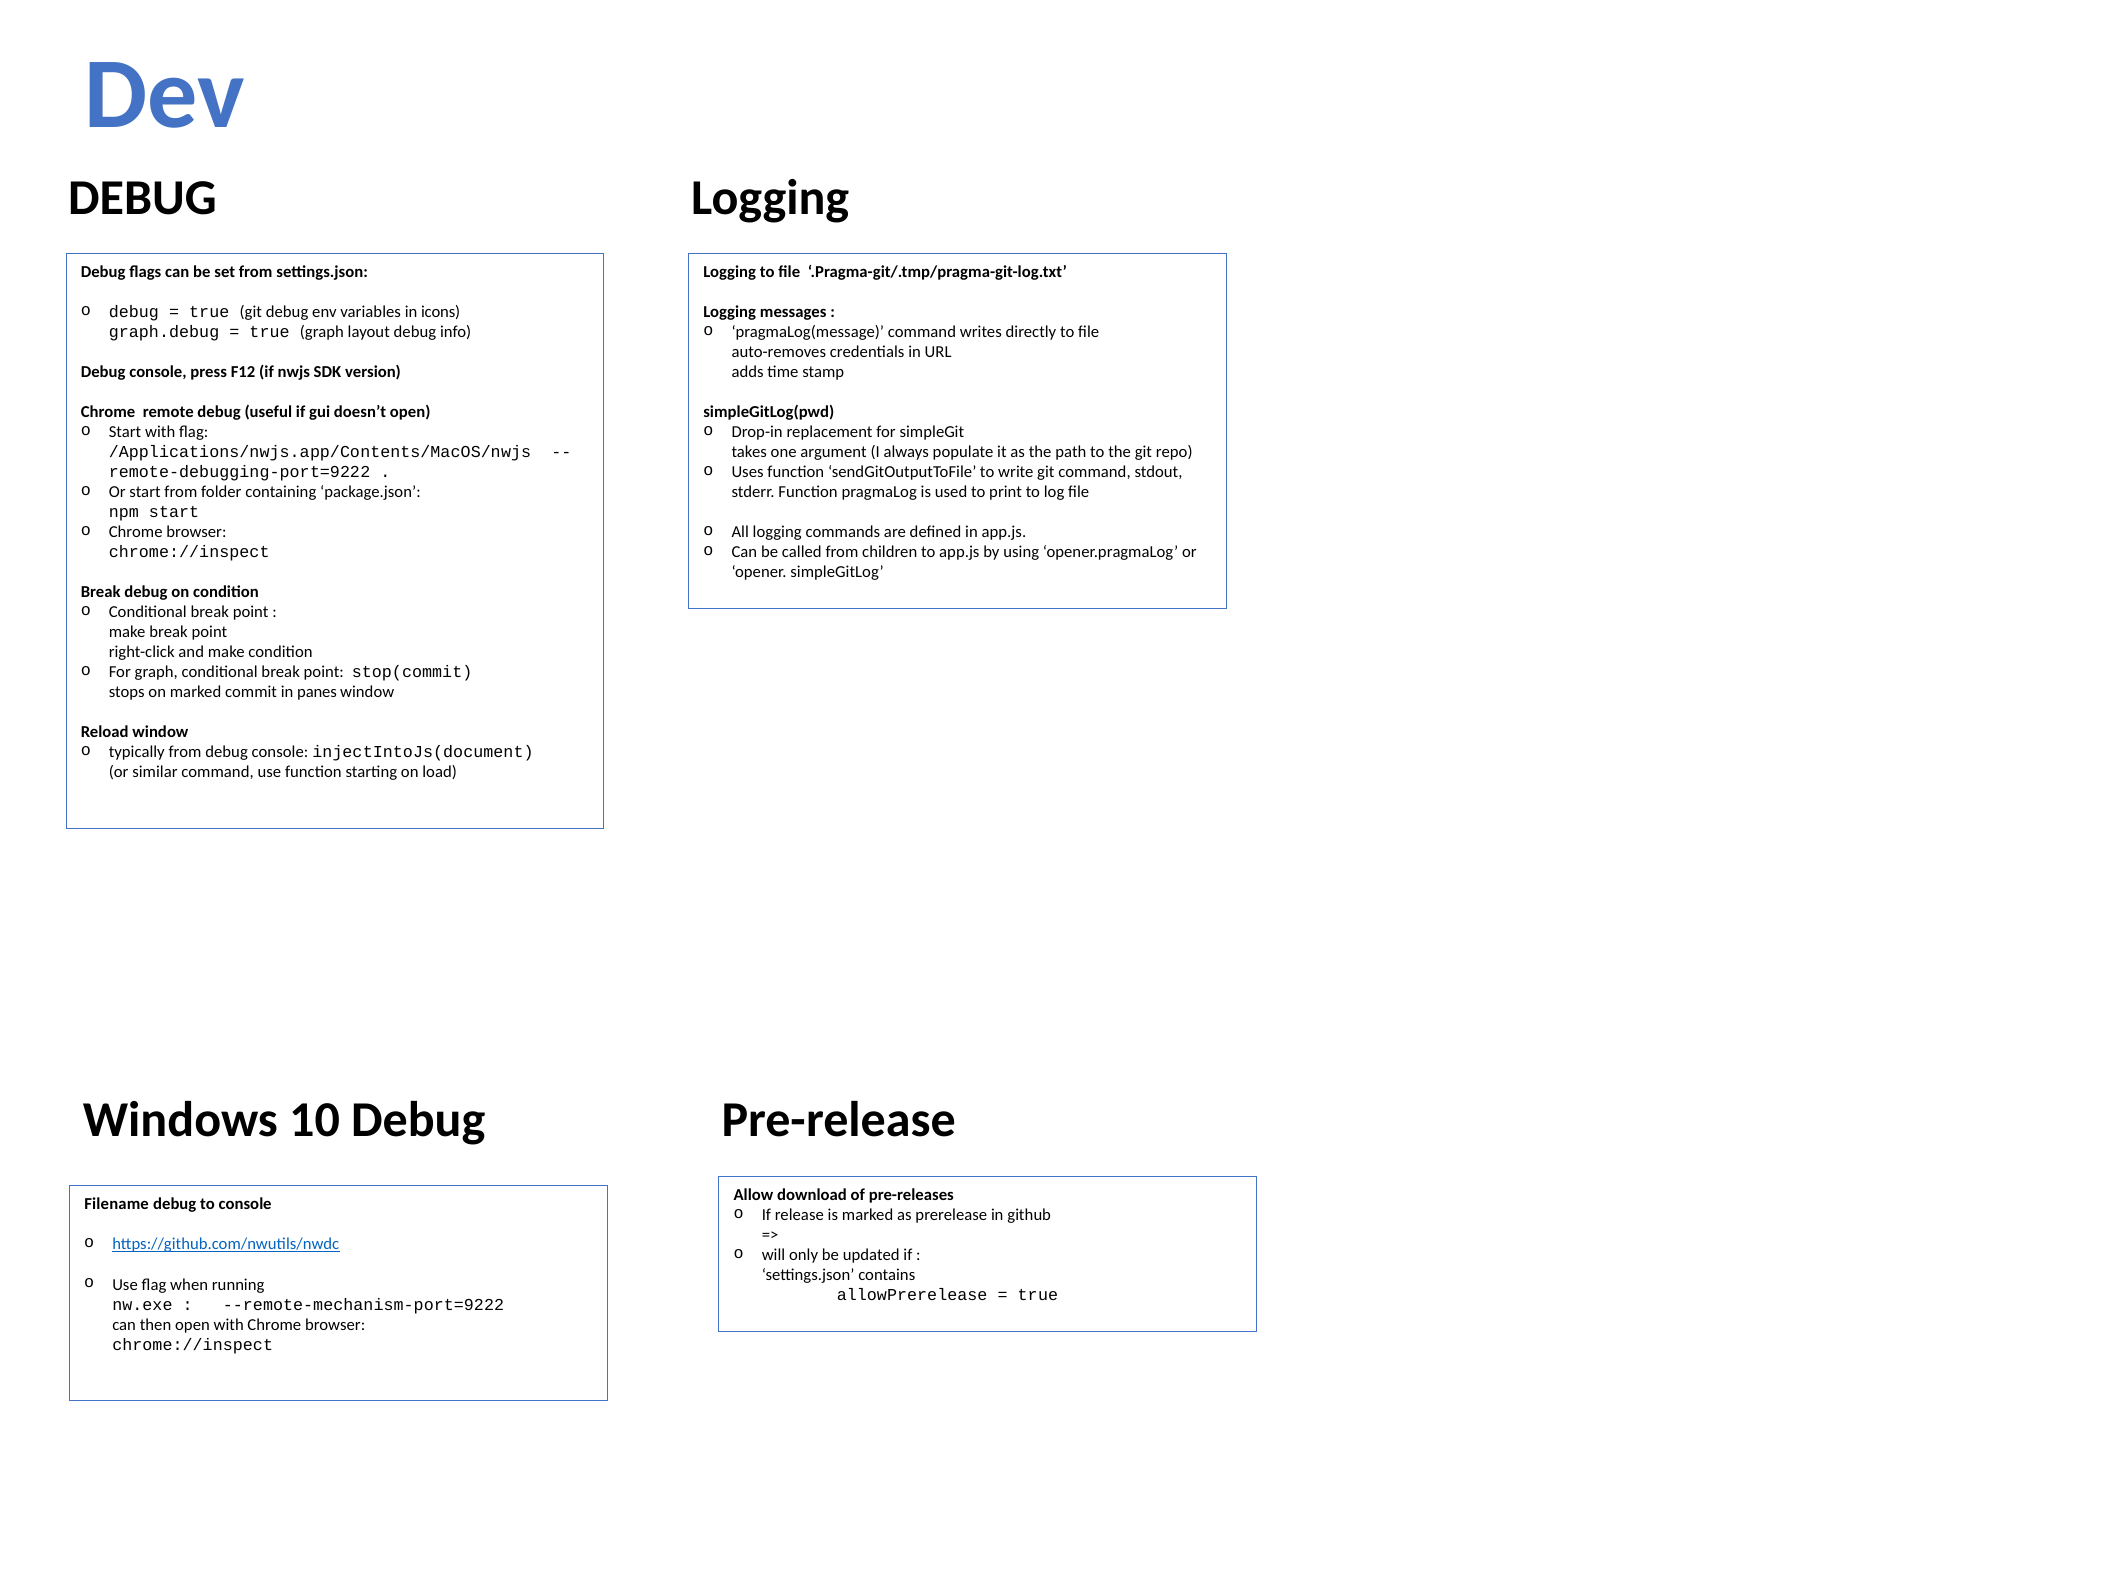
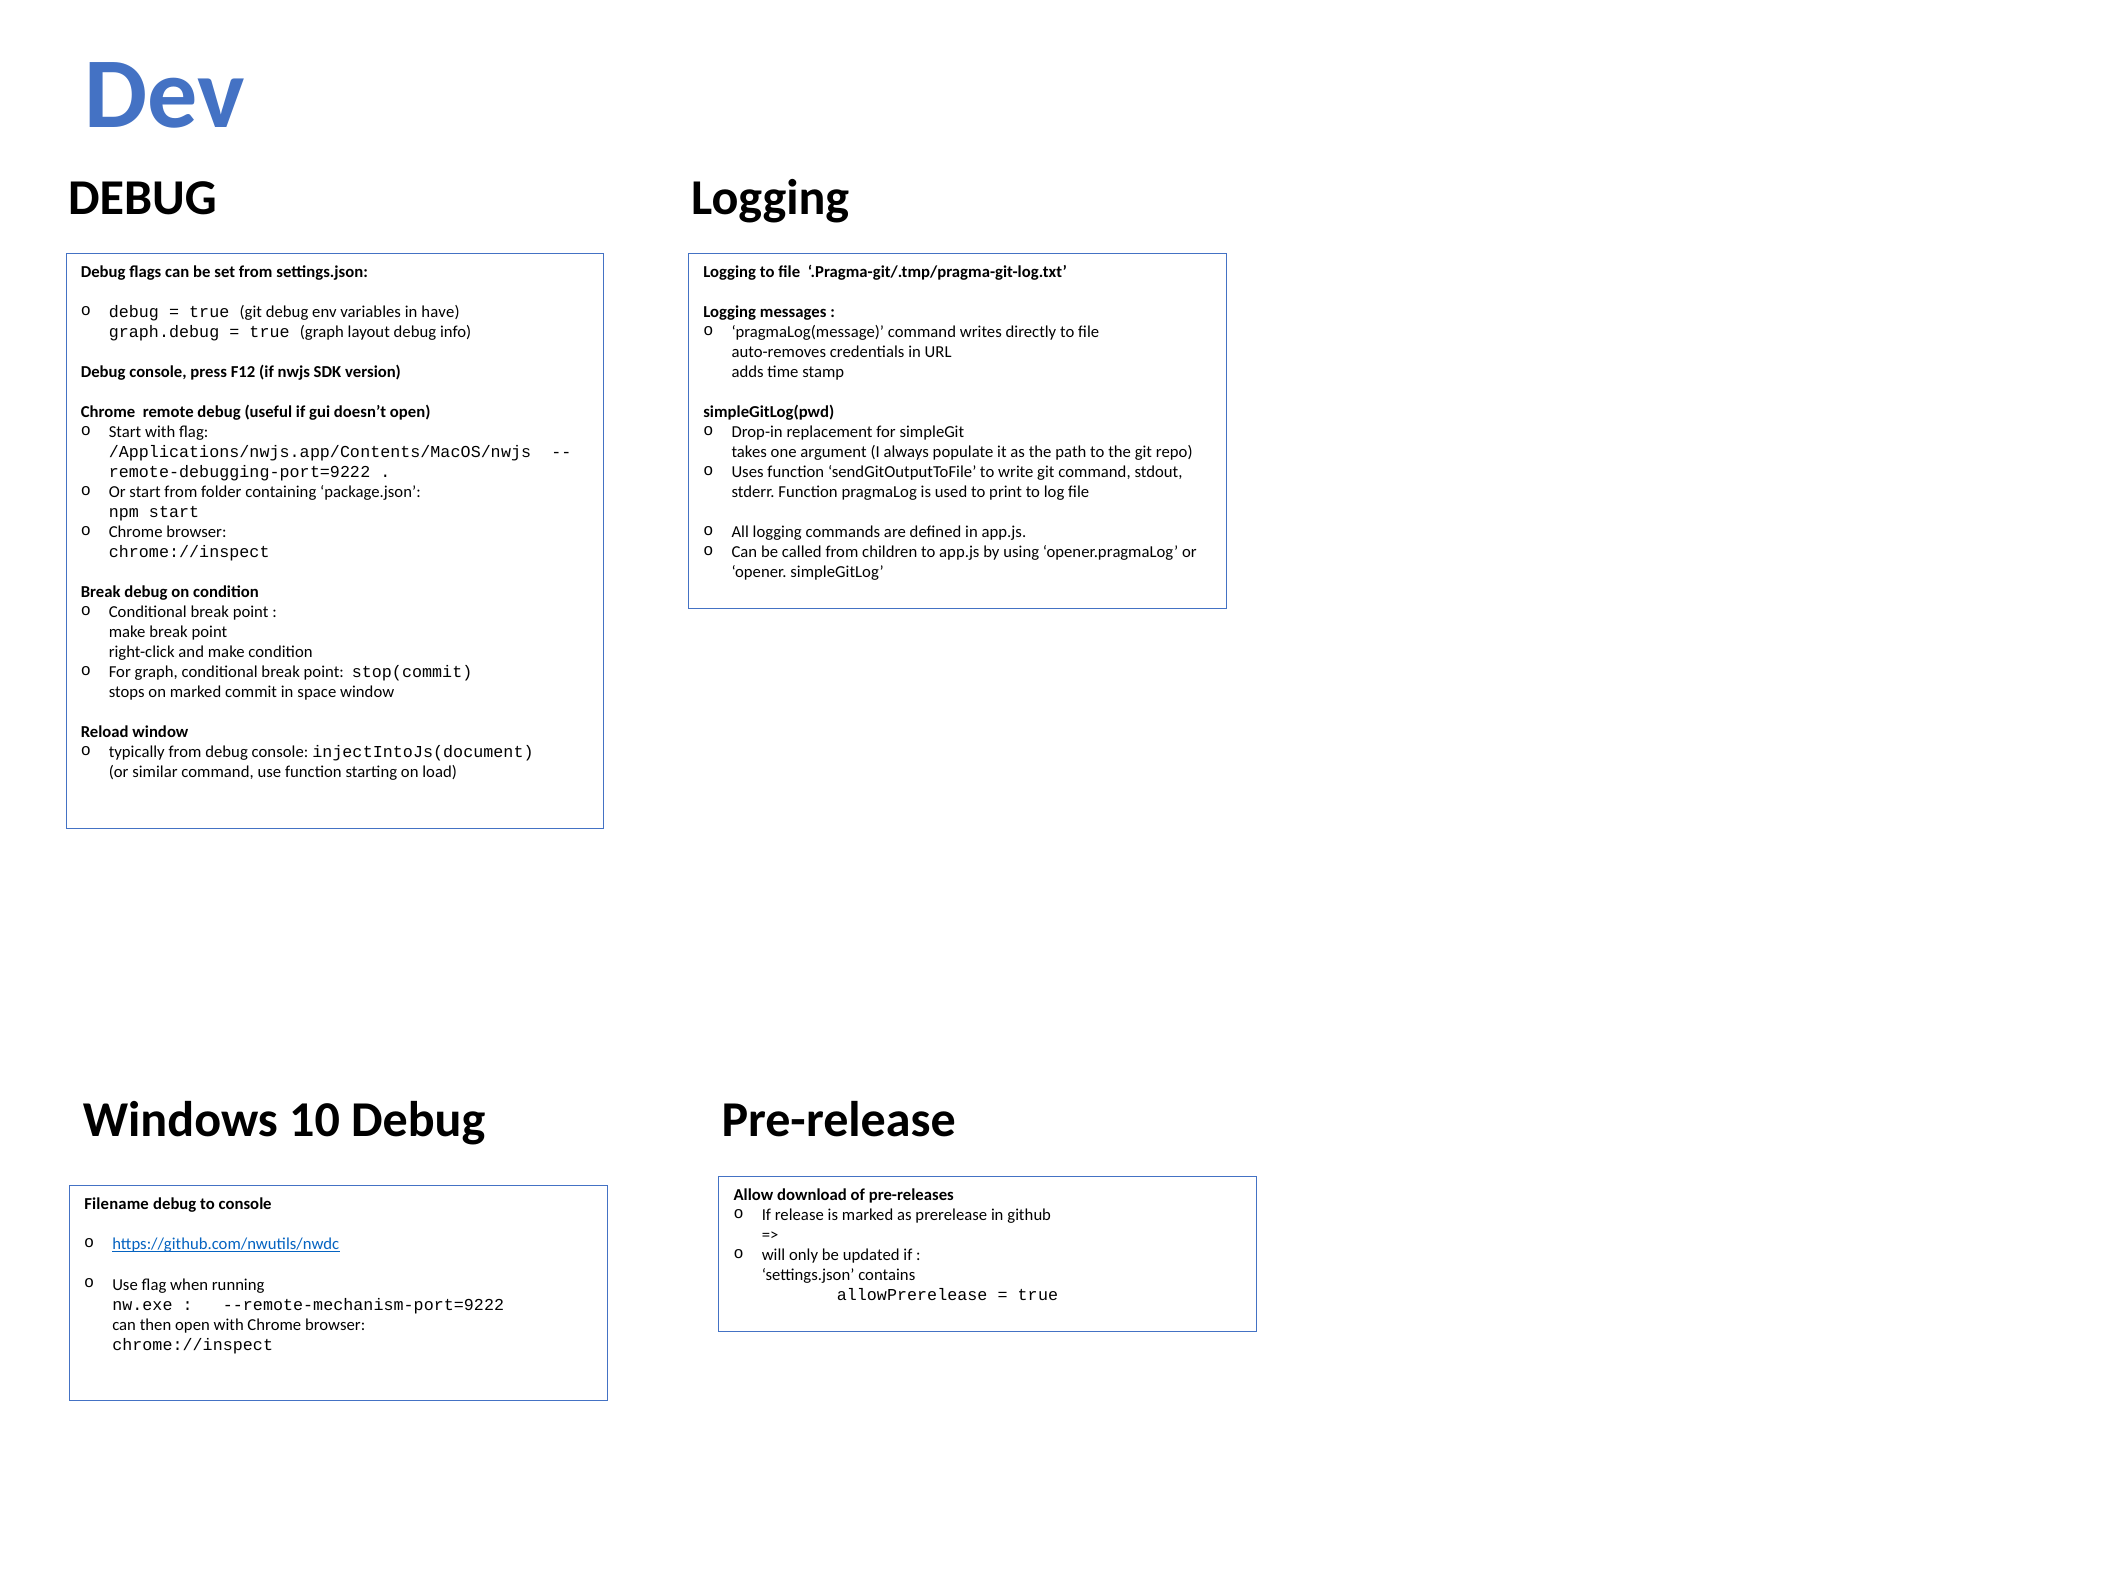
icons: icons -> have
panes: panes -> space
